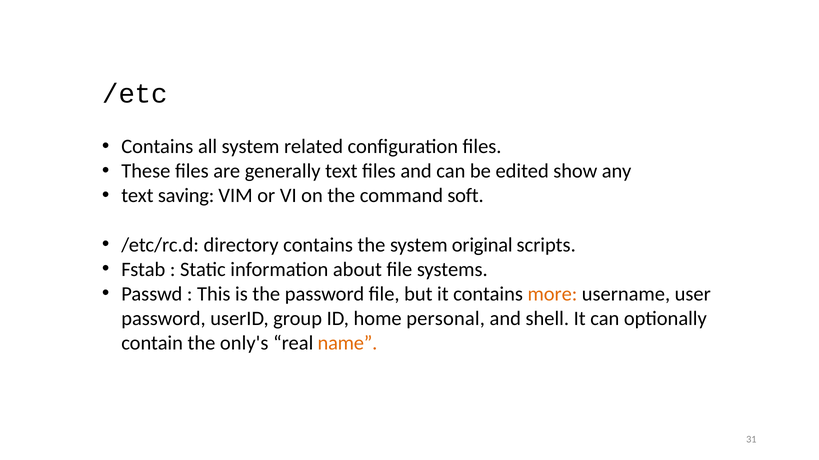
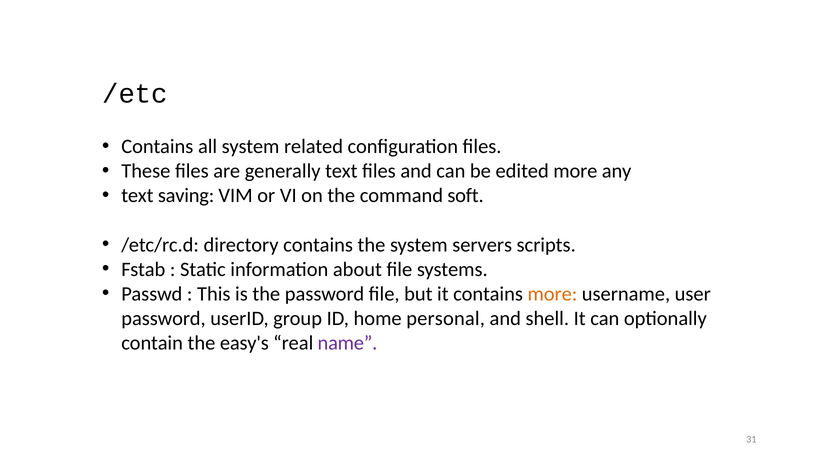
edited show: show -> more
original: original -> servers
only's: only's -> easy's
name colour: orange -> purple
